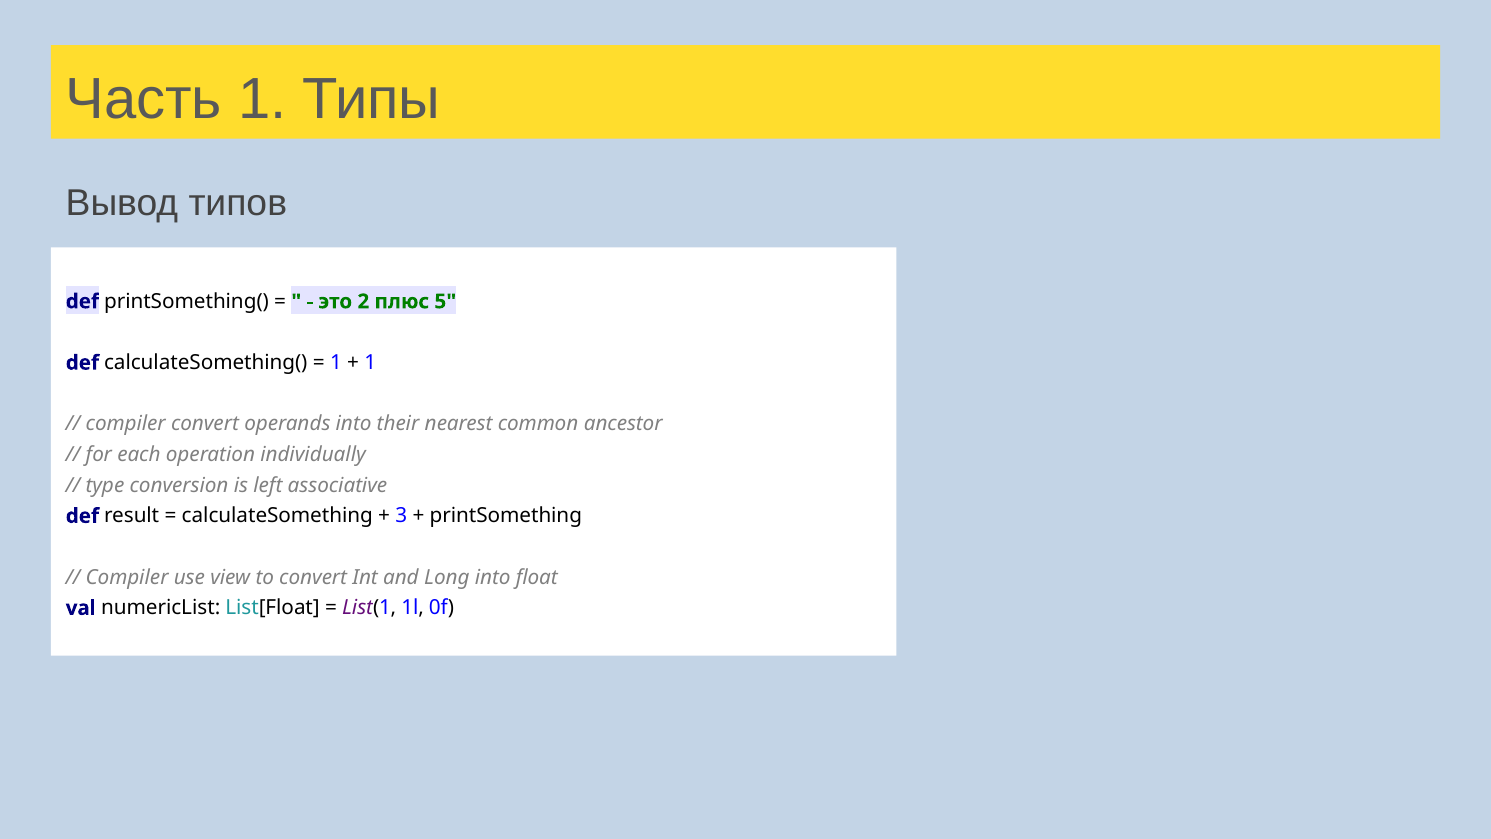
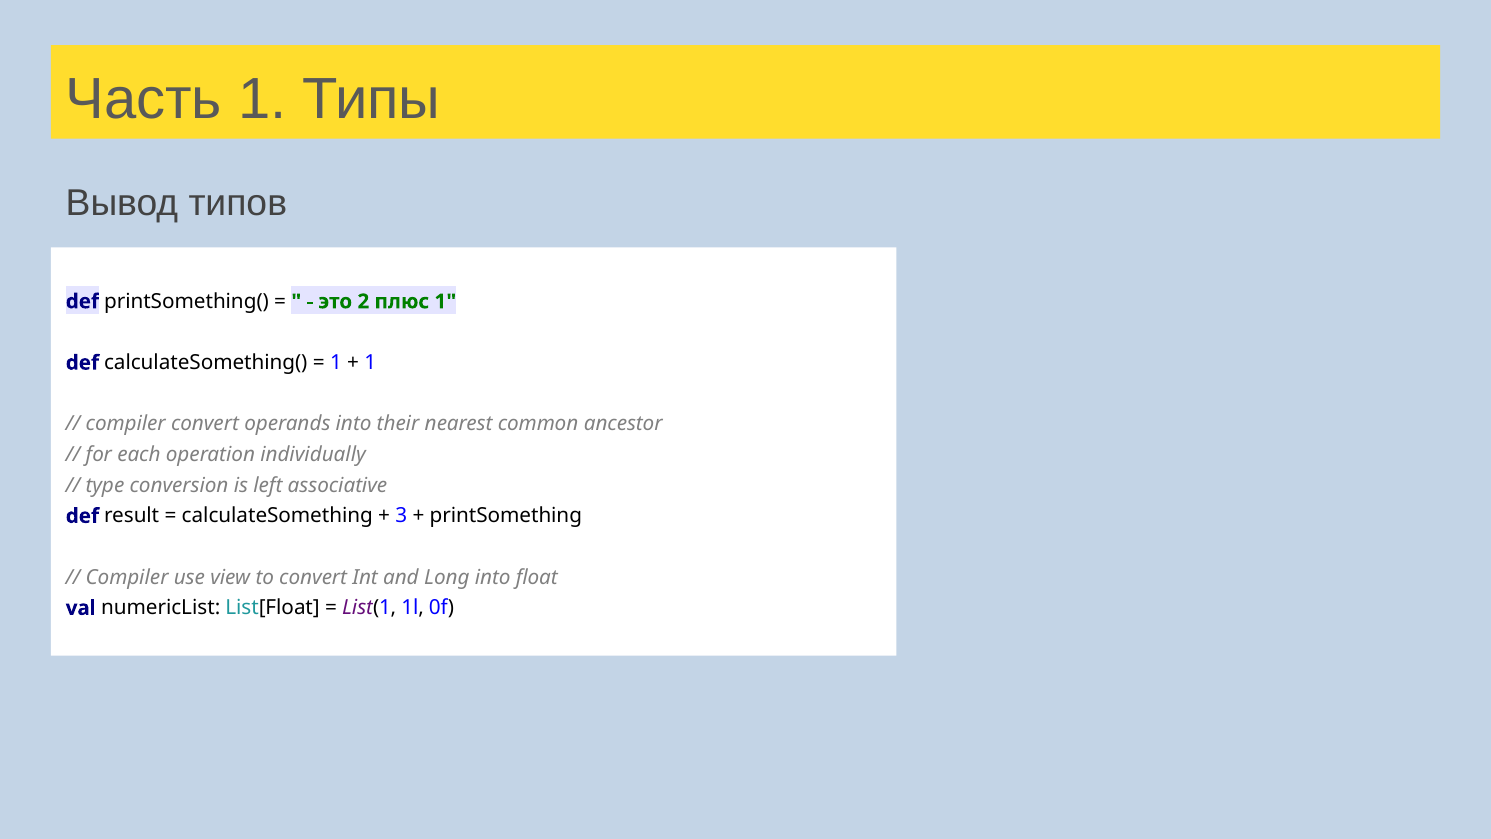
плюс 5: 5 -> 1
